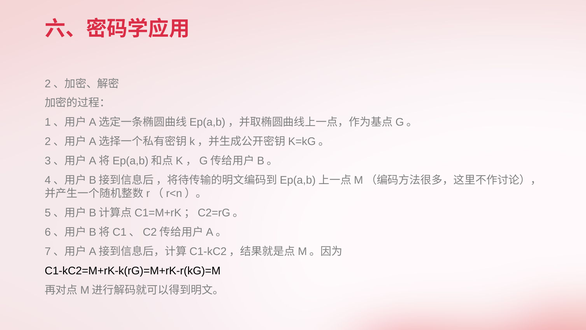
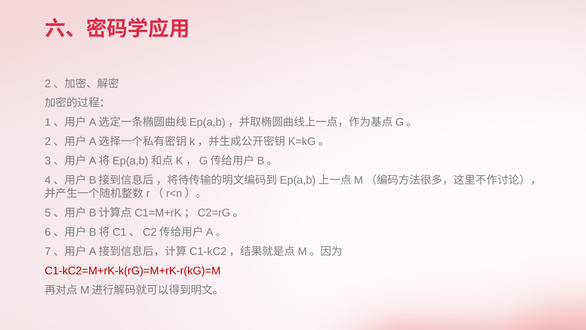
C1-kC2=M+rK-k(rG)=M+rK-r(kG)=M colour: black -> red
